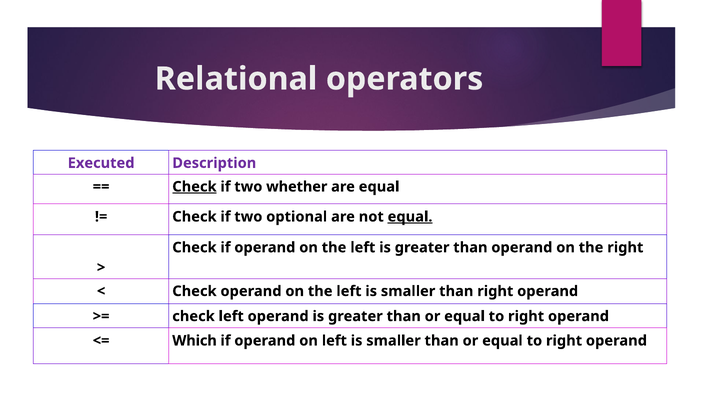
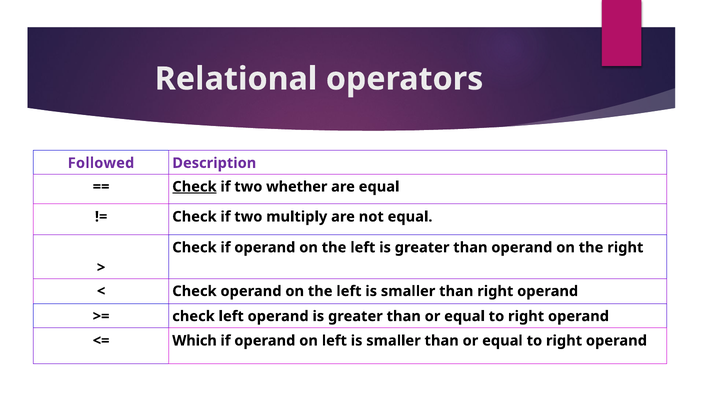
Executed: Executed -> Followed
optional: optional -> multiply
equal at (410, 216) underline: present -> none
